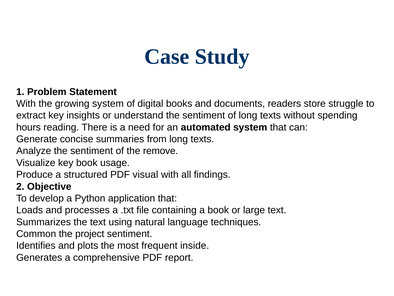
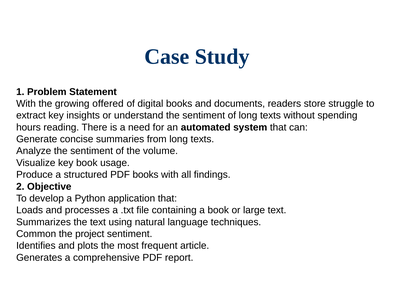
growing system: system -> offered
remove: remove -> volume
PDF visual: visual -> books
inside: inside -> article
